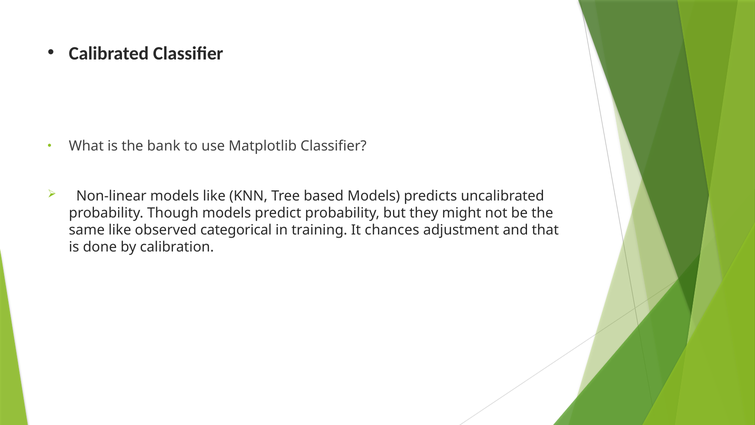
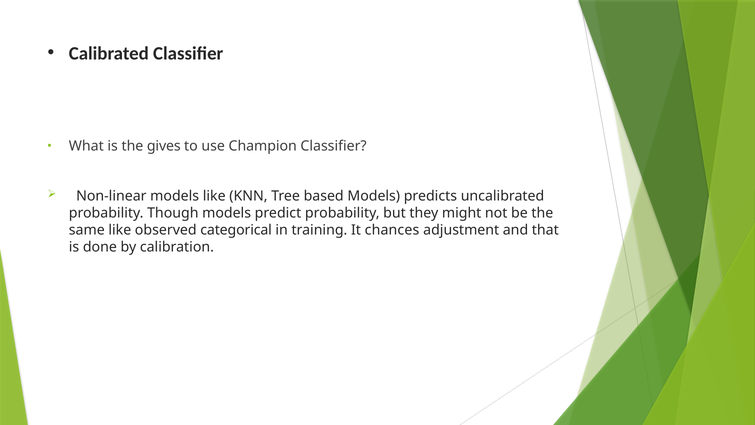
bank: bank -> gives
Matplotlib: Matplotlib -> Champion
